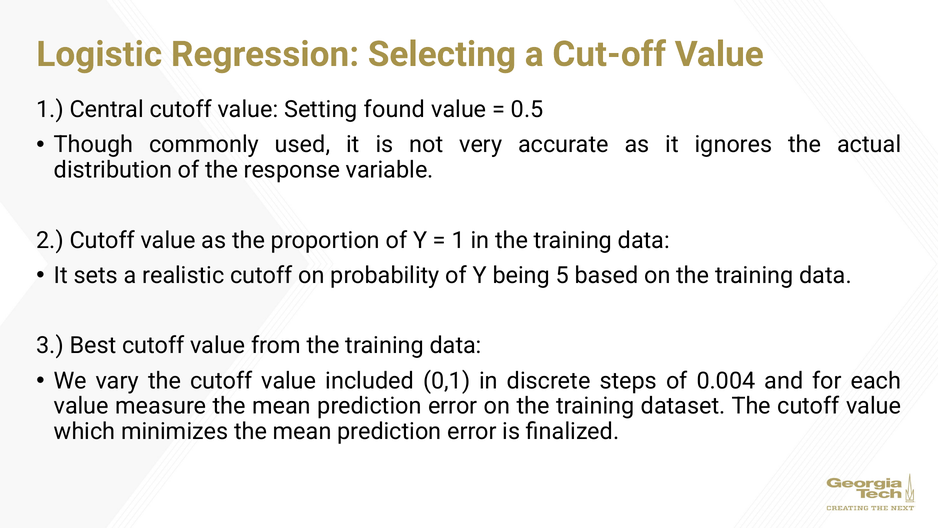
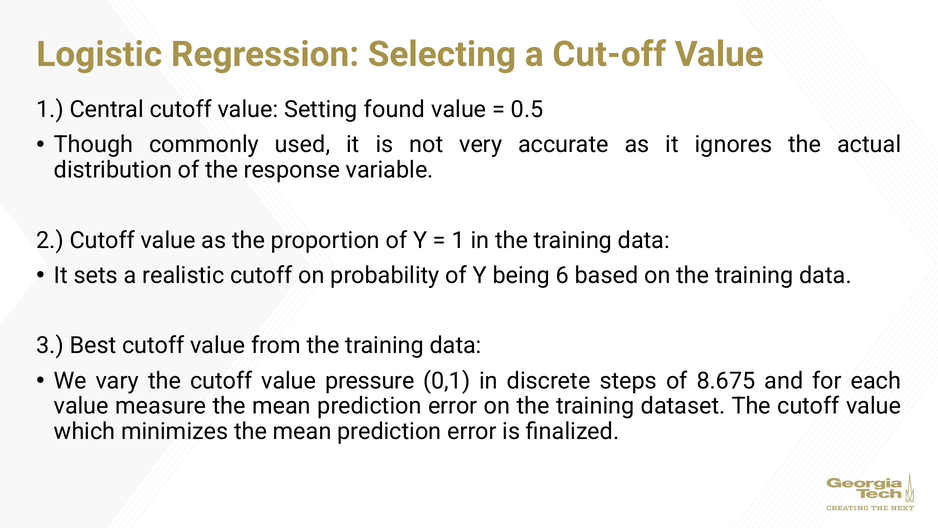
5: 5 -> 6
included: included -> pressure
0.004: 0.004 -> 8.675
